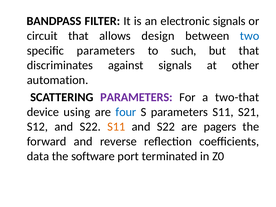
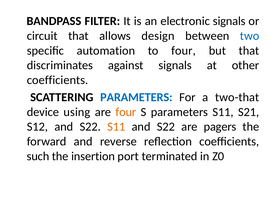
specific parameters: parameters -> automation
to such: such -> four
automation at (58, 80): automation -> coefficients
PARAMETERS at (136, 97) colour: purple -> blue
four at (126, 112) colour: blue -> orange
data: data -> such
software: software -> insertion
